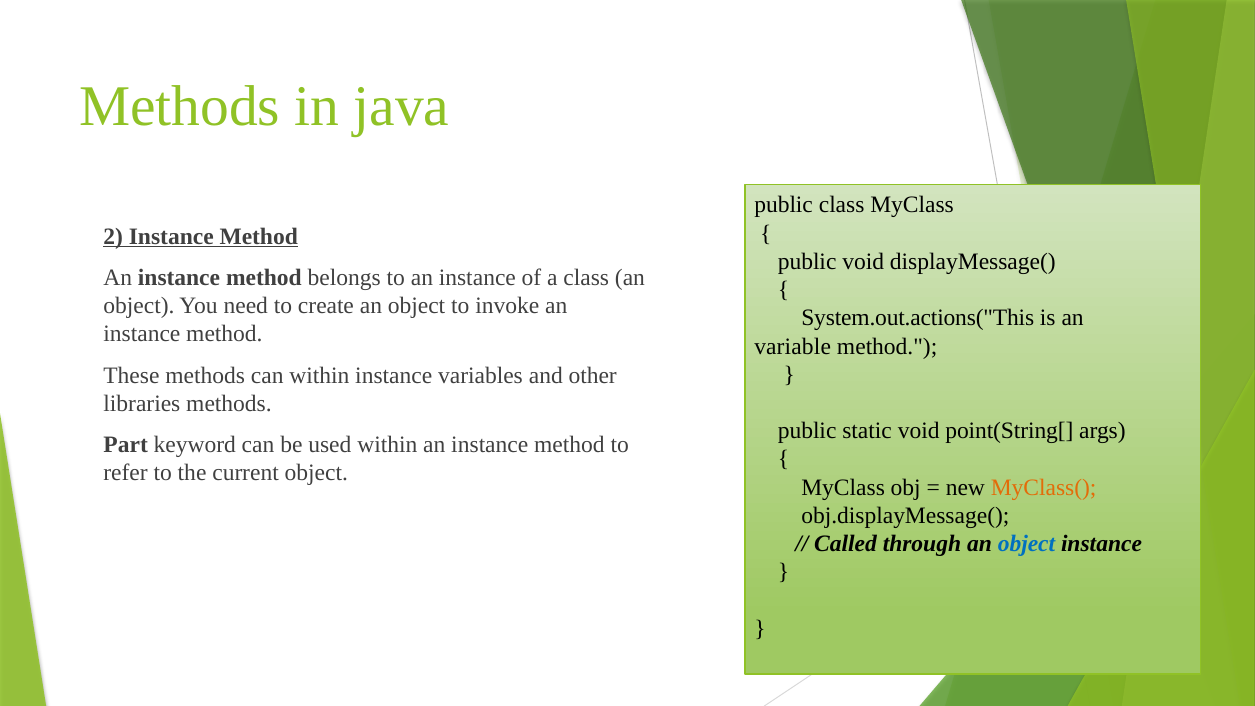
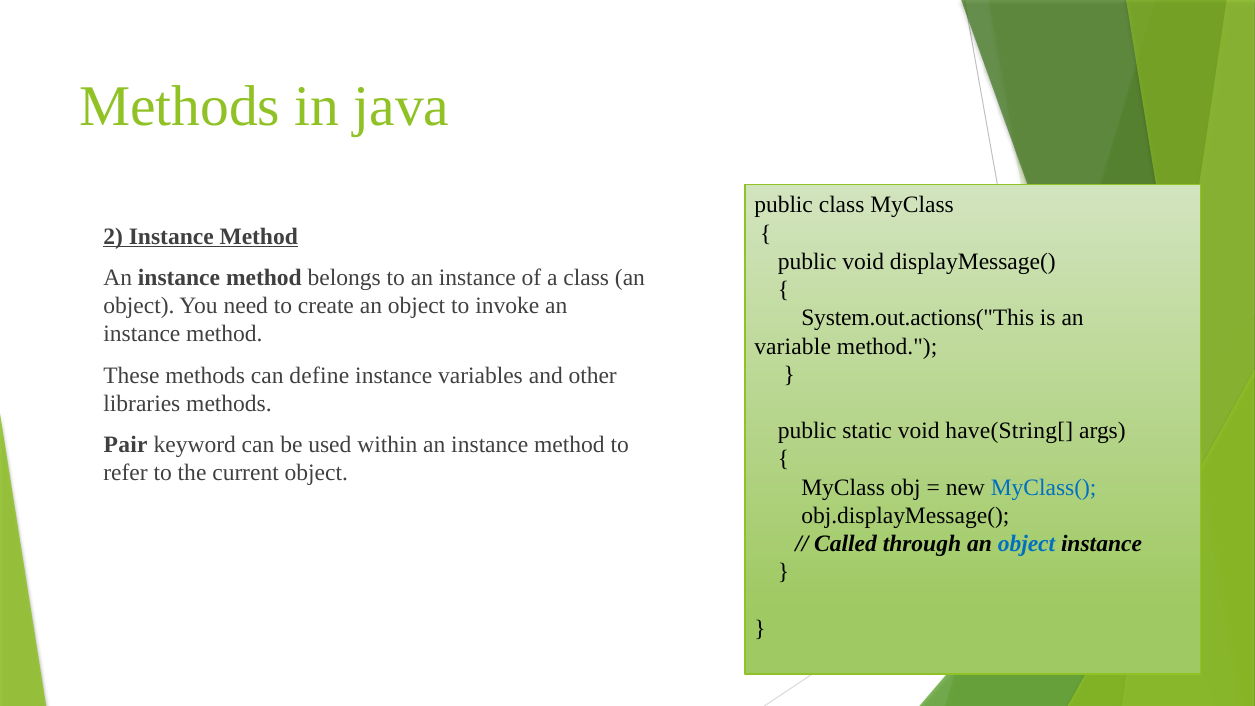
can within: within -> define
point(String[: point(String[ -> have(String[
Part: Part -> Pair
MyClass( colour: orange -> blue
